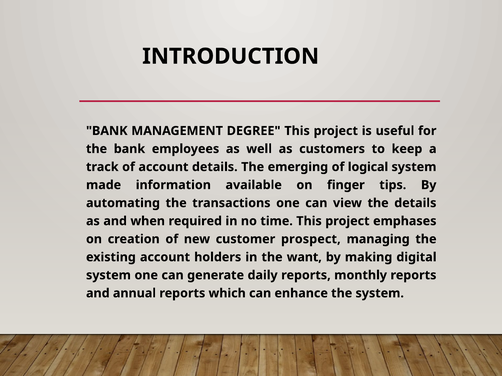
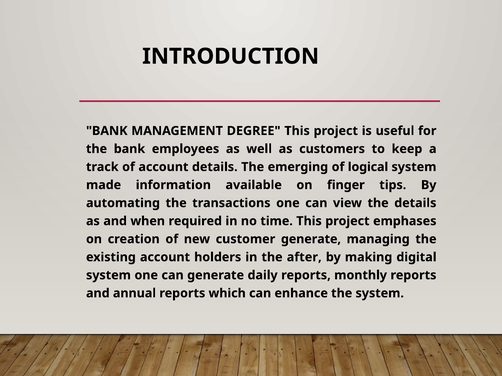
customer prospect: prospect -> generate
want: want -> after
